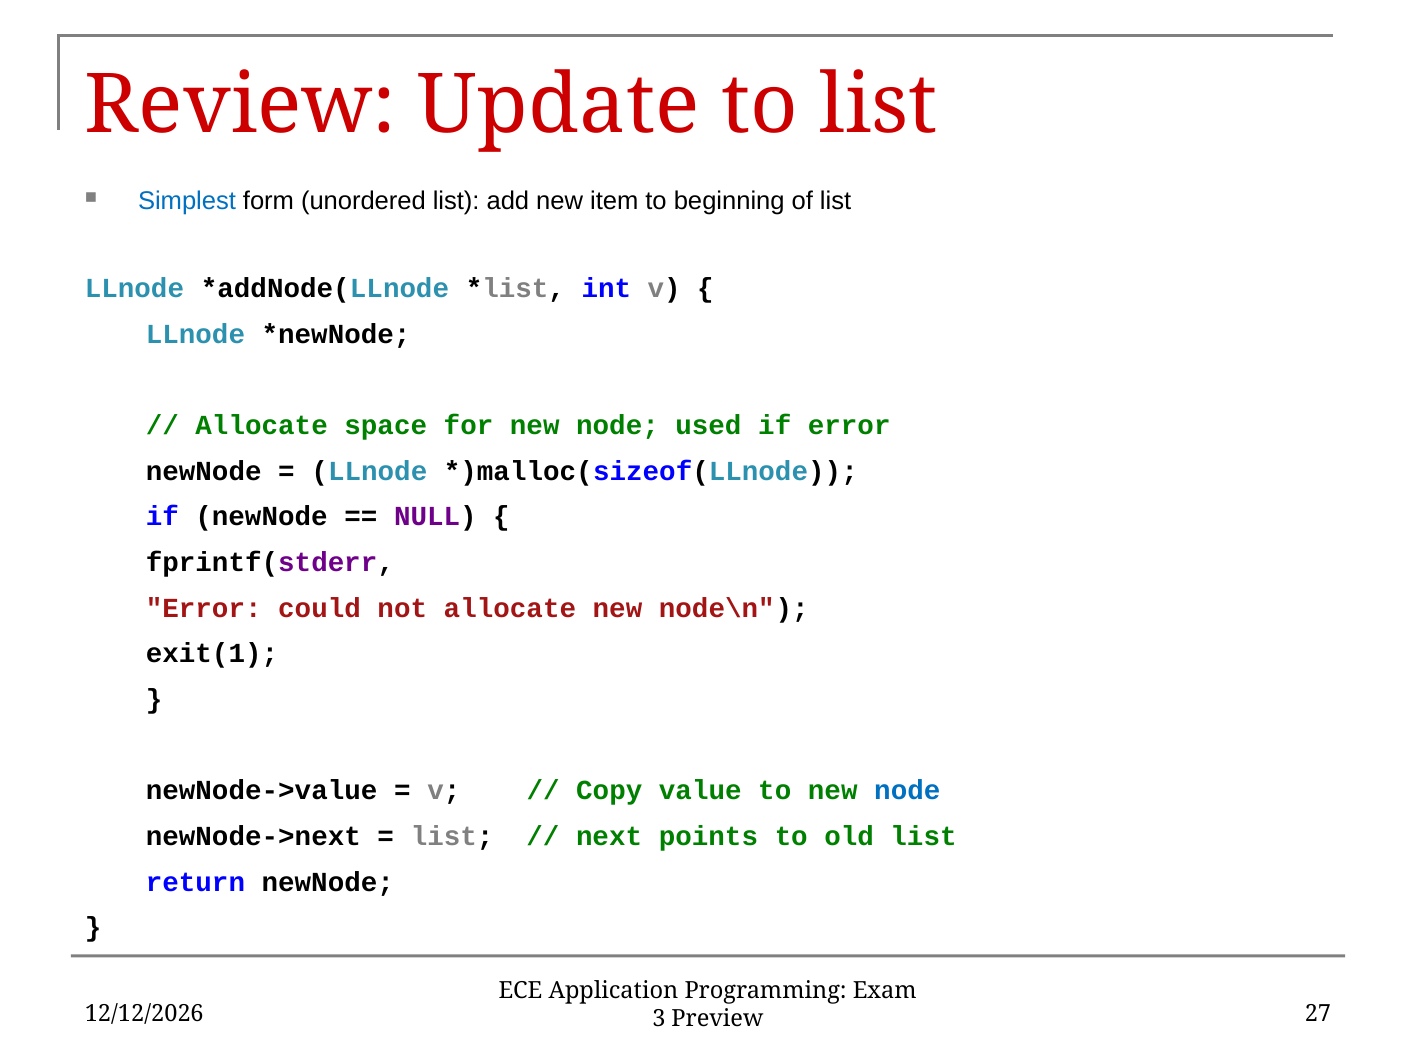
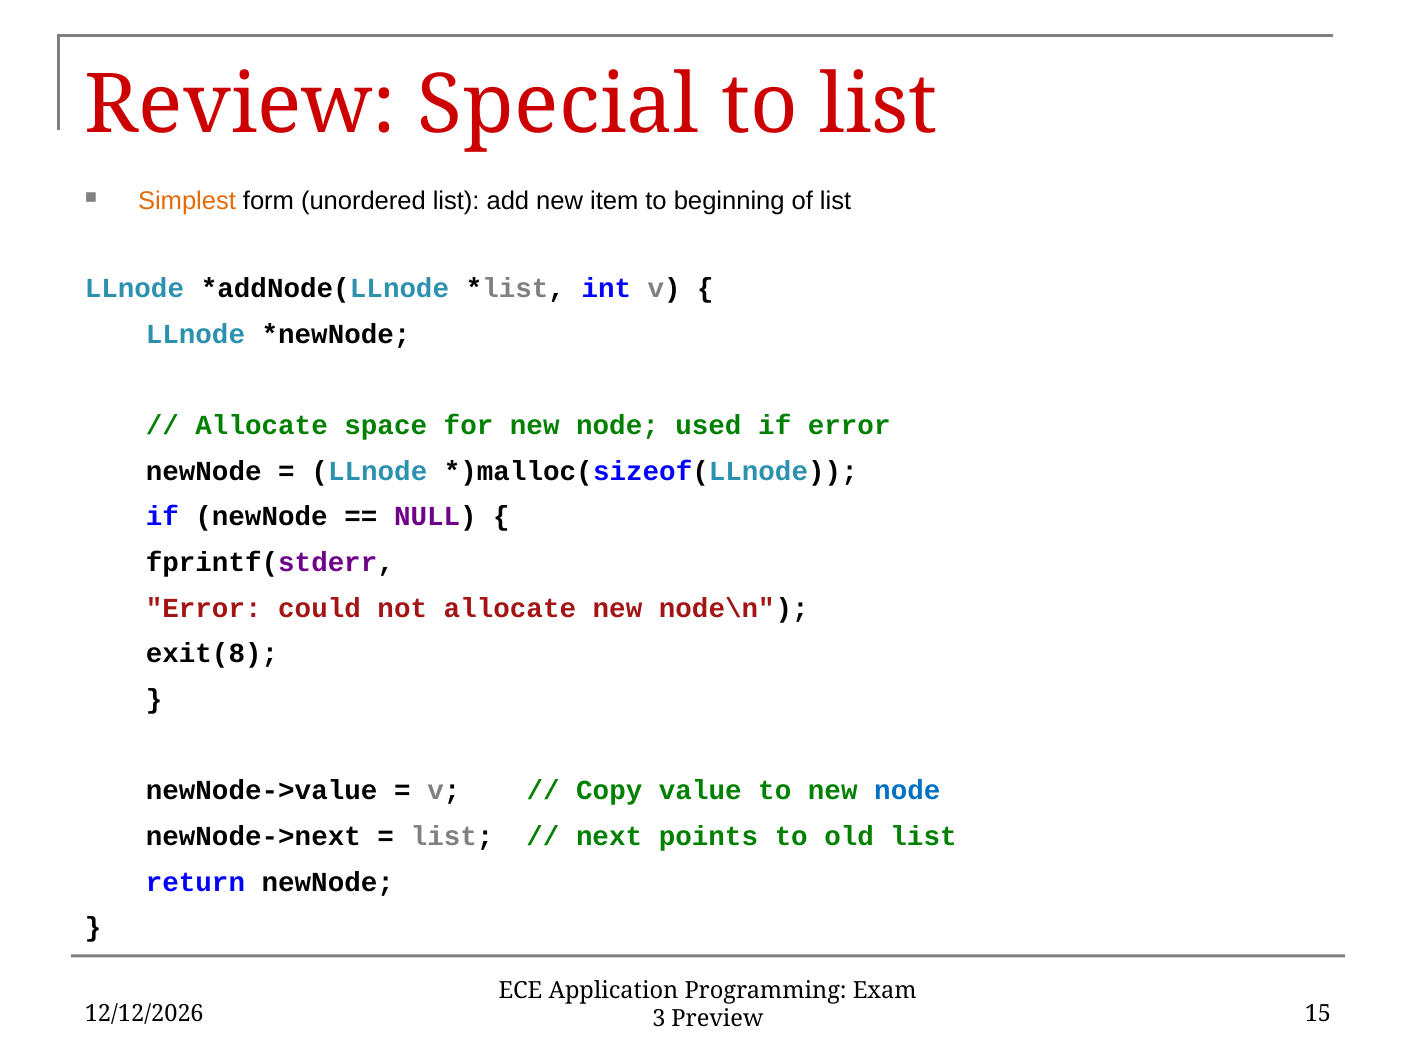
Update: Update -> Special
Simplest colour: blue -> orange
exit(1: exit(1 -> exit(8
27: 27 -> 15
